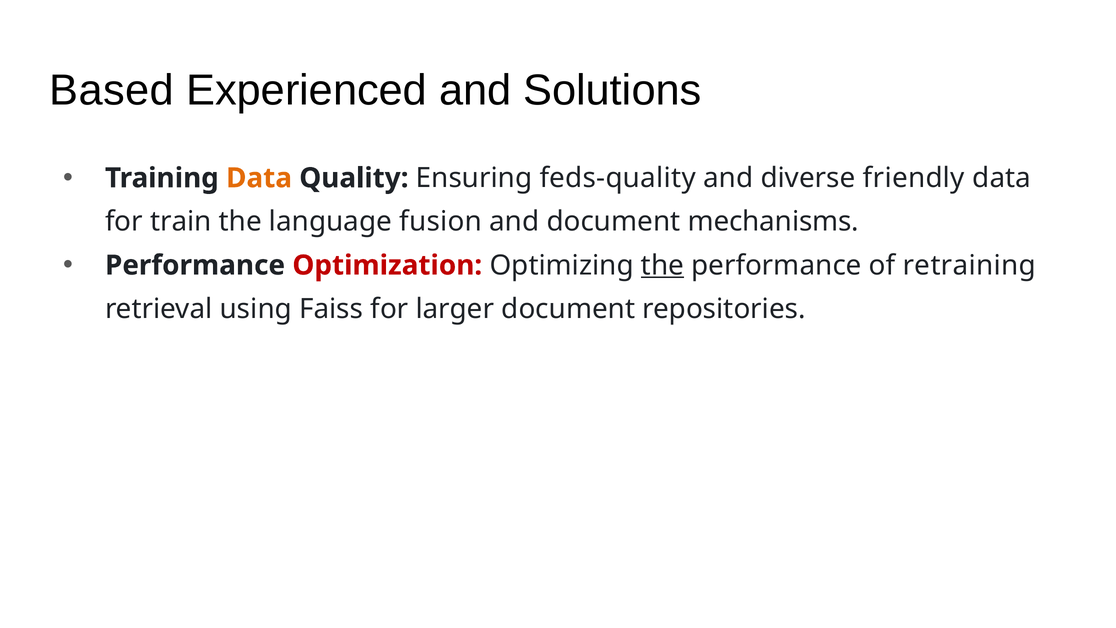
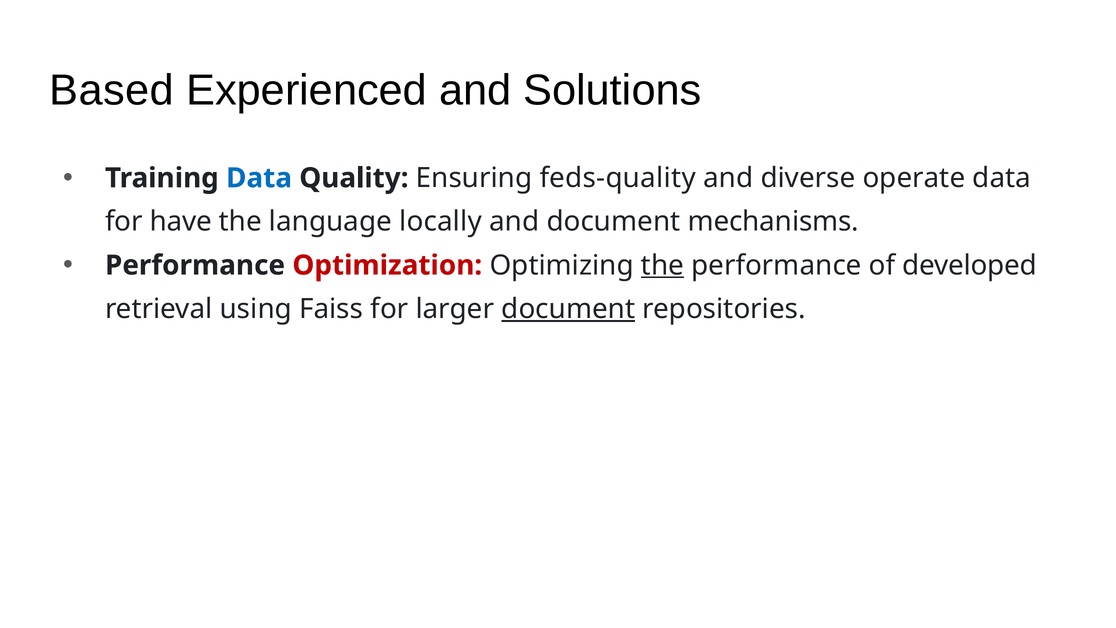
Data at (259, 178) colour: orange -> blue
friendly: friendly -> operate
train: train -> have
fusion: fusion -> locally
retraining: retraining -> developed
document at (568, 309) underline: none -> present
